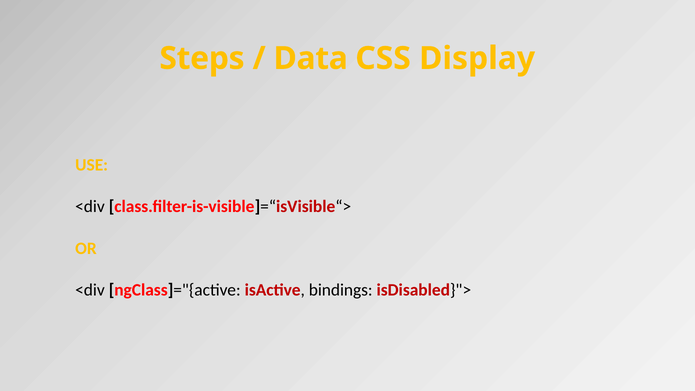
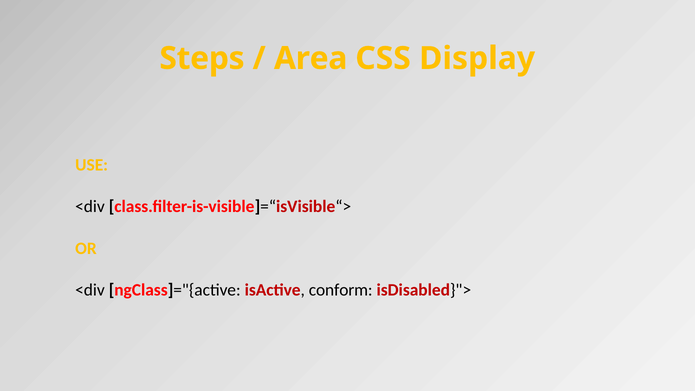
Data: Data -> Area
bindings: bindings -> conform
